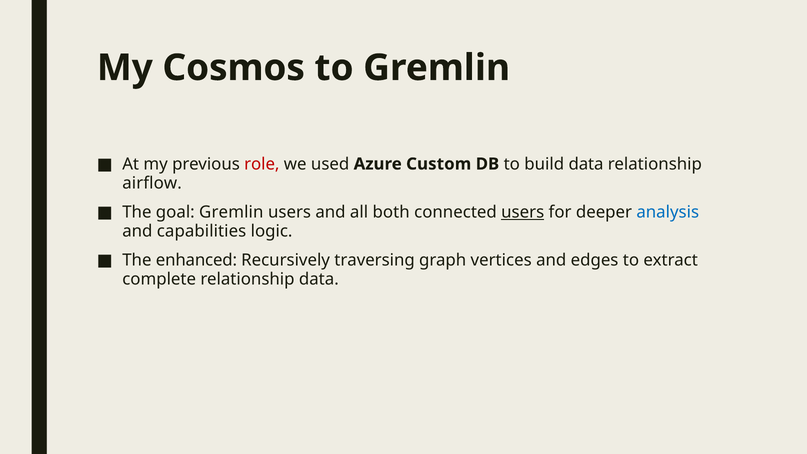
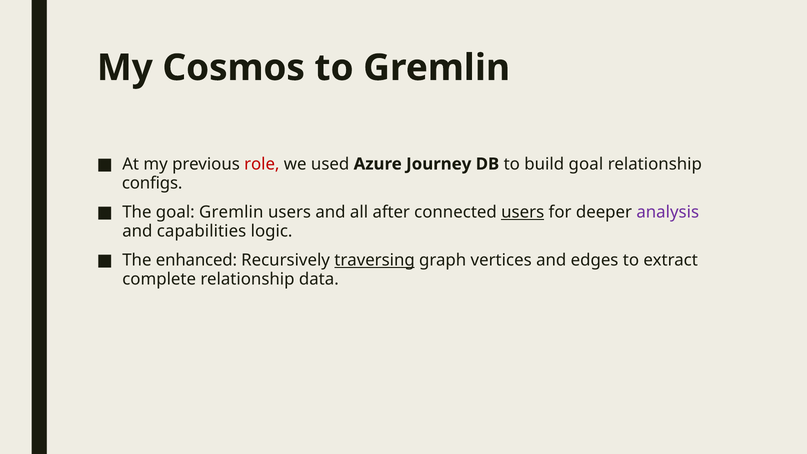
Custom: Custom -> Journey
build data: data -> goal
airflow: airflow -> configs
both: both -> after
analysis colour: blue -> purple
traversing underline: none -> present
